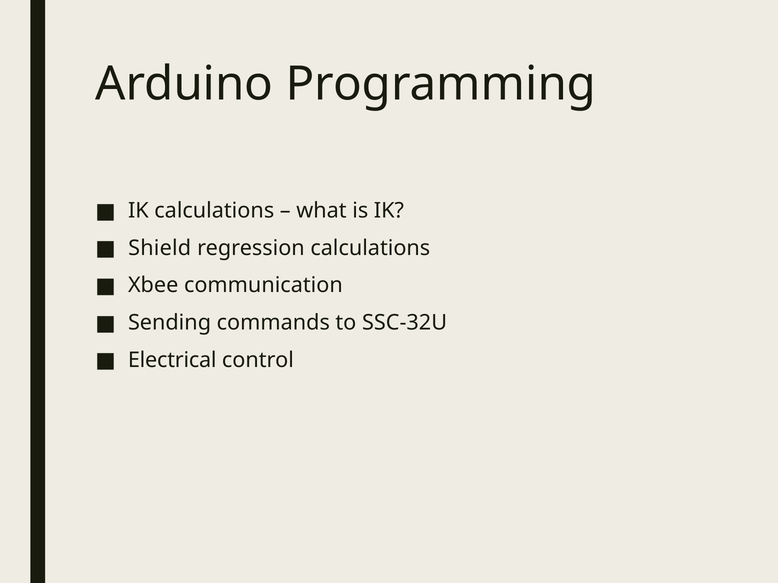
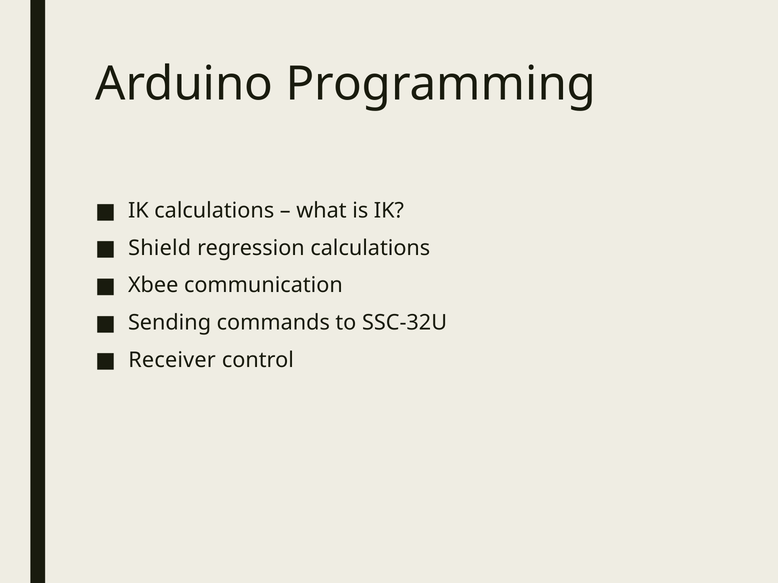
Electrical: Electrical -> Receiver
